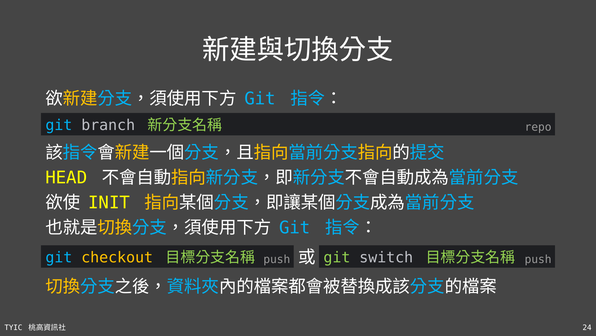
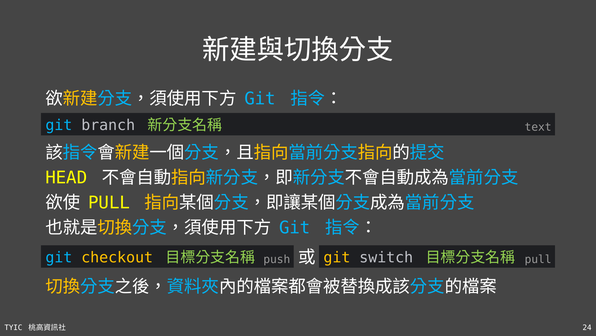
repo: repo -> text
INIT at (109, 202): INIT -> PULL
git at (337, 257) colour: light green -> yellow
push at (538, 259): push -> pull
